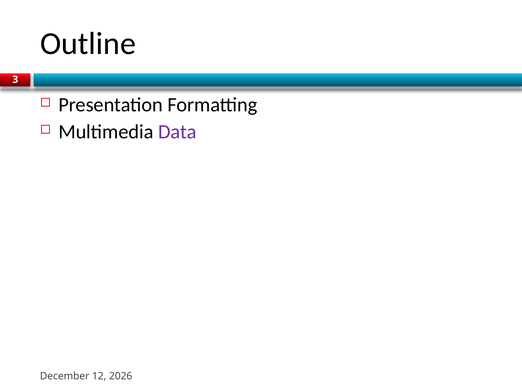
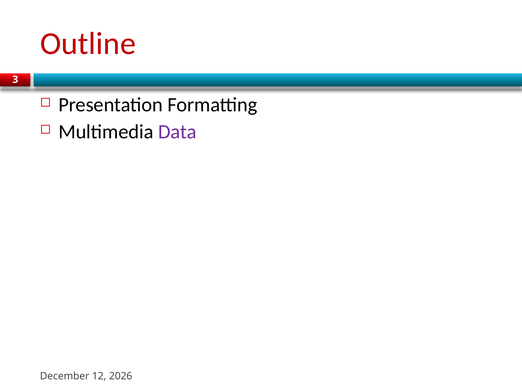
Outline colour: black -> red
